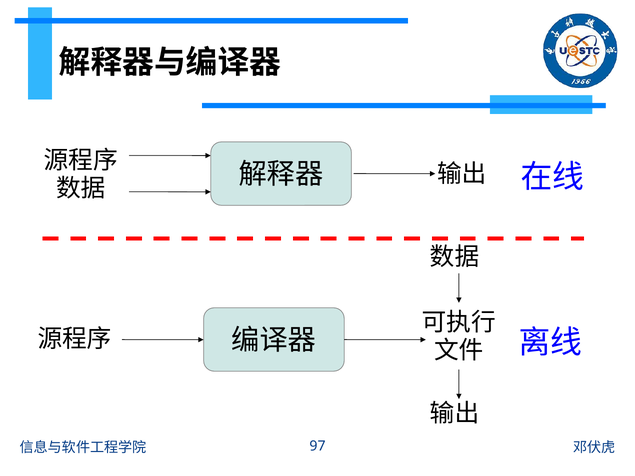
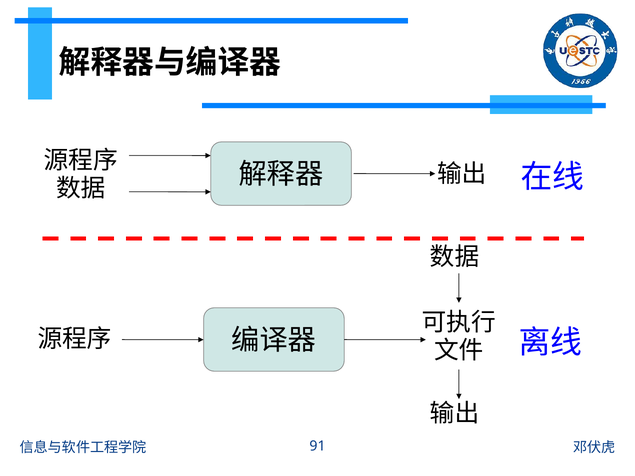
97: 97 -> 91
